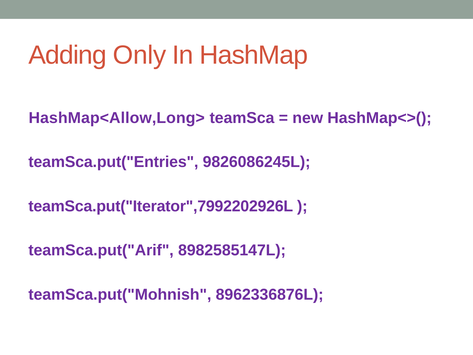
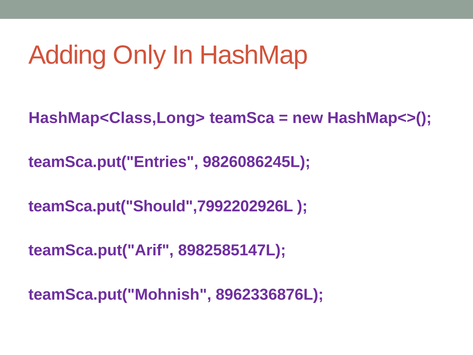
HashMap<Allow,Long>: HashMap<Allow,Long> -> HashMap<Class,Long>
teamSca.put("Iterator",7992202926L: teamSca.put("Iterator",7992202926L -> teamSca.put("Should",7992202926L
